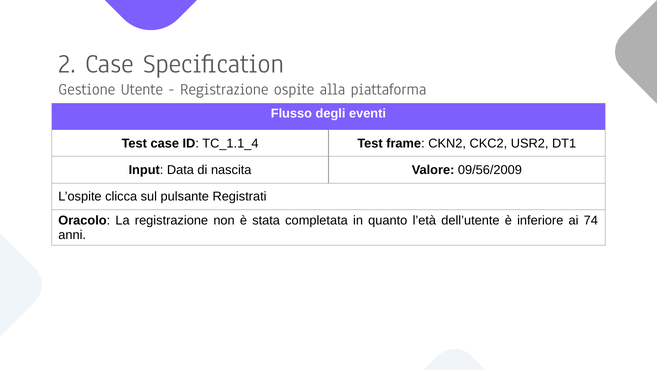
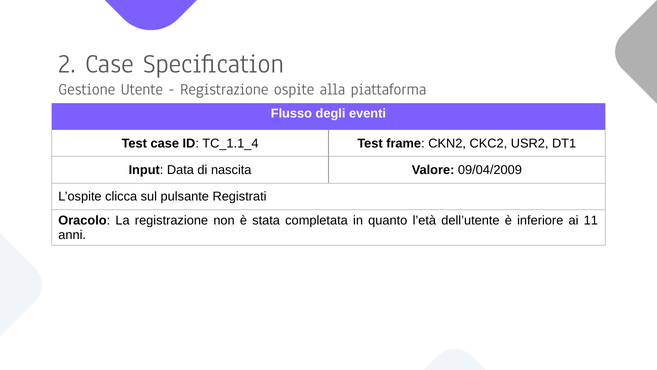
09/56/2009: 09/56/2009 -> 09/04/2009
74: 74 -> 11
